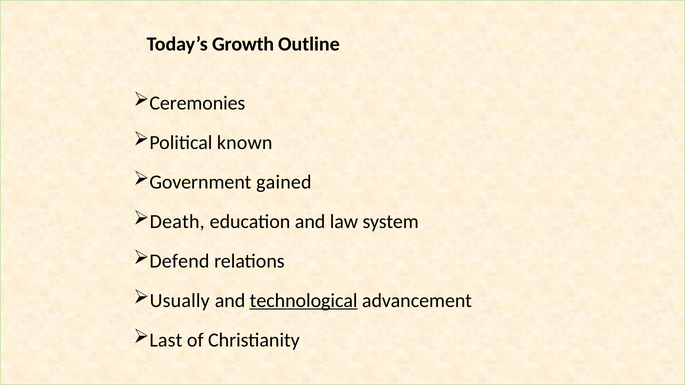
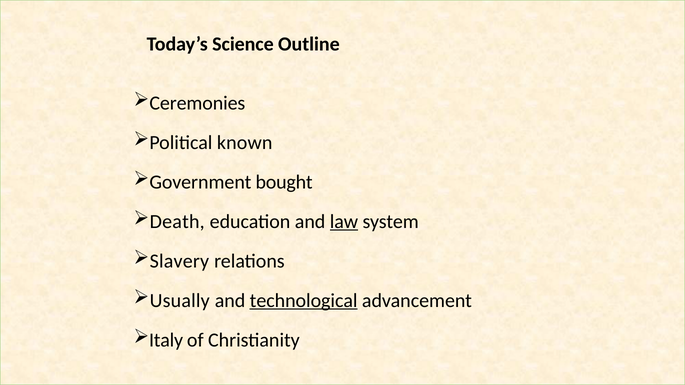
Growth: Growth -> Science
gained: gained -> bought
law underline: none -> present
Defend: Defend -> Slavery
Last: Last -> Italy
